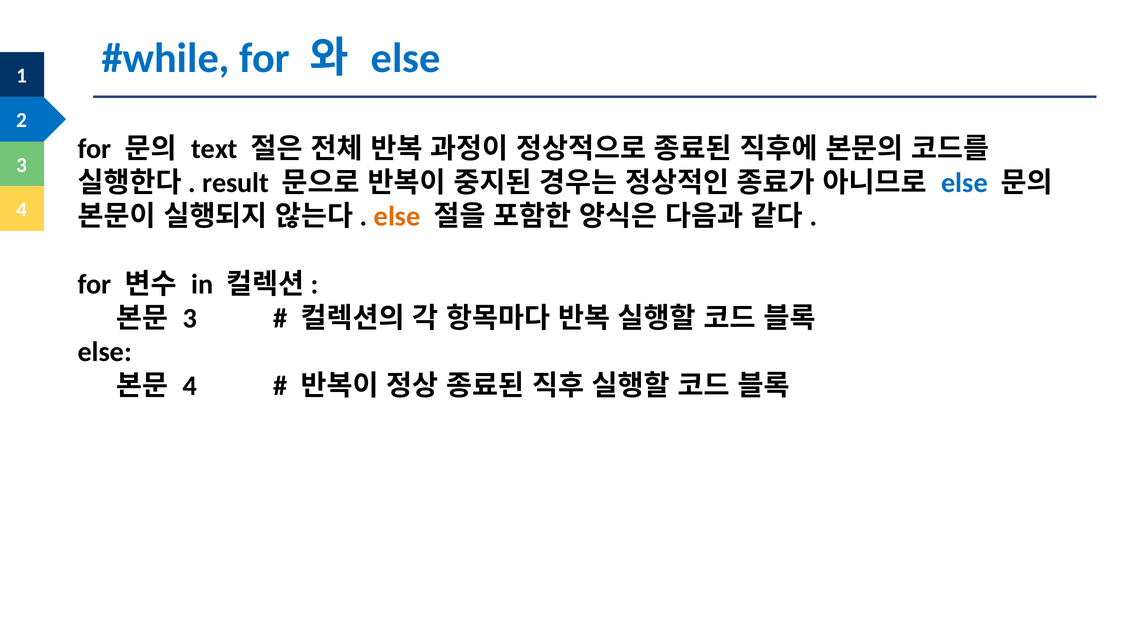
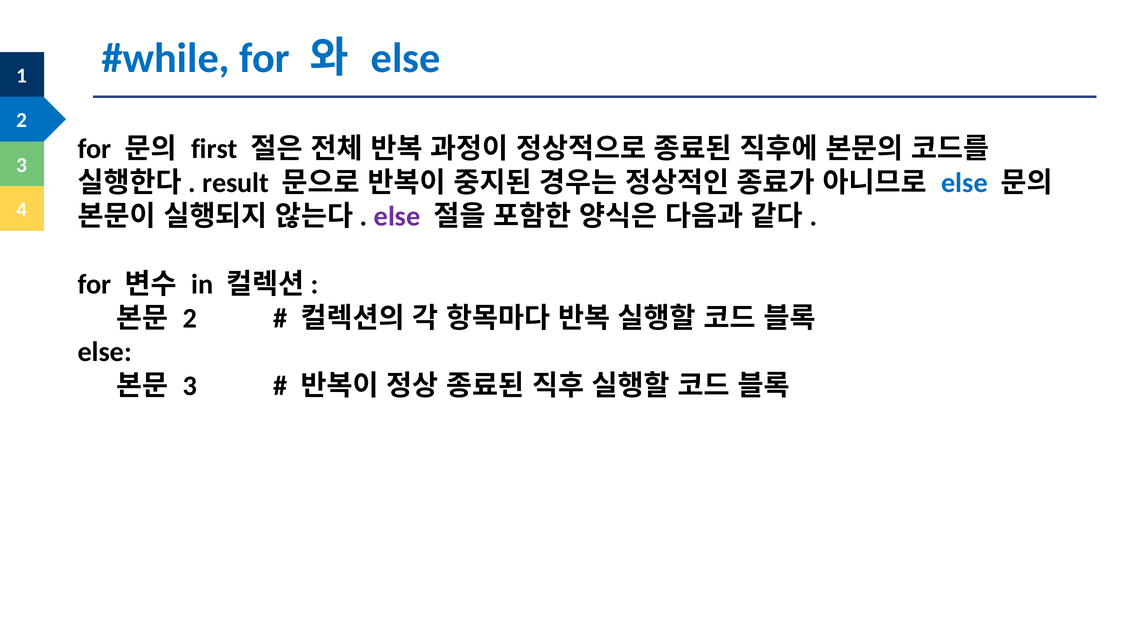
text: text -> first
else at (397, 217) colour: orange -> purple
3 at (190, 318): 3 -> 2
4 at (190, 386): 4 -> 3
